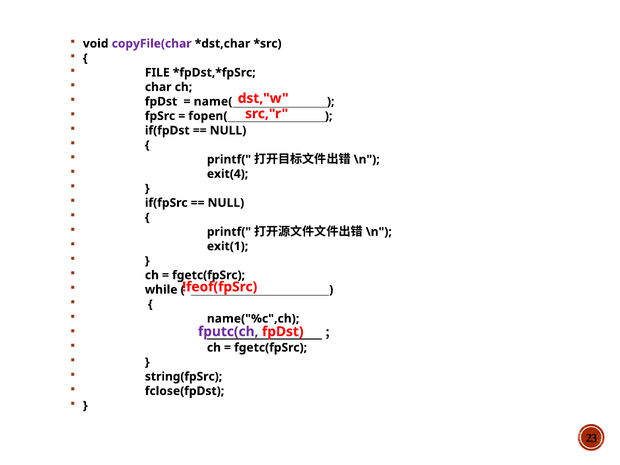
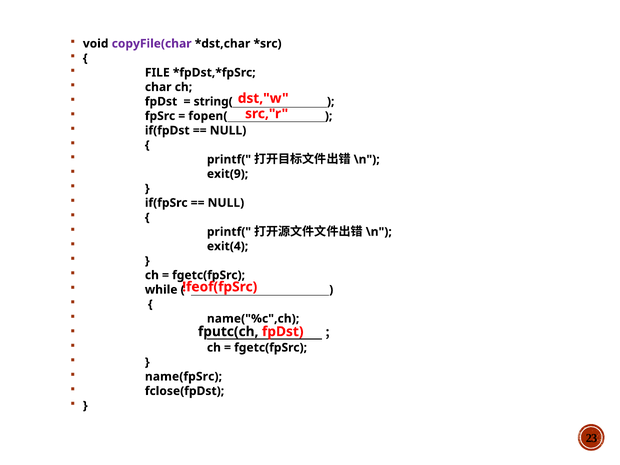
name(: name( -> string(
exit(4: exit(4 -> exit(9
exit(1: exit(1 -> exit(4
fputc(ch colour: purple -> black
string(fpSrc: string(fpSrc -> name(fpSrc
